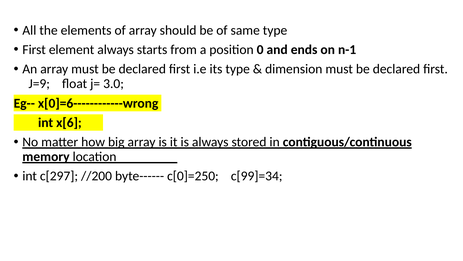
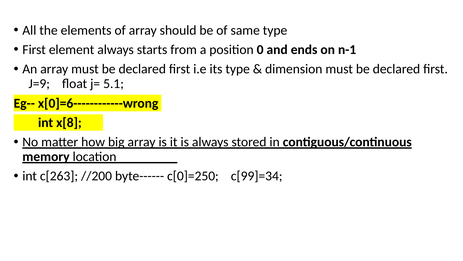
3.0: 3.0 -> 5.1
x[6: x[6 -> x[8
c[297: c[297 -> c[263
